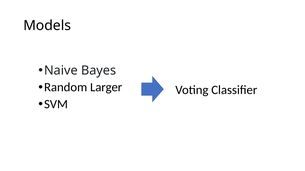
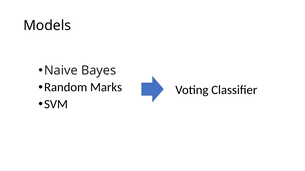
Larger: Larger -> Marks
